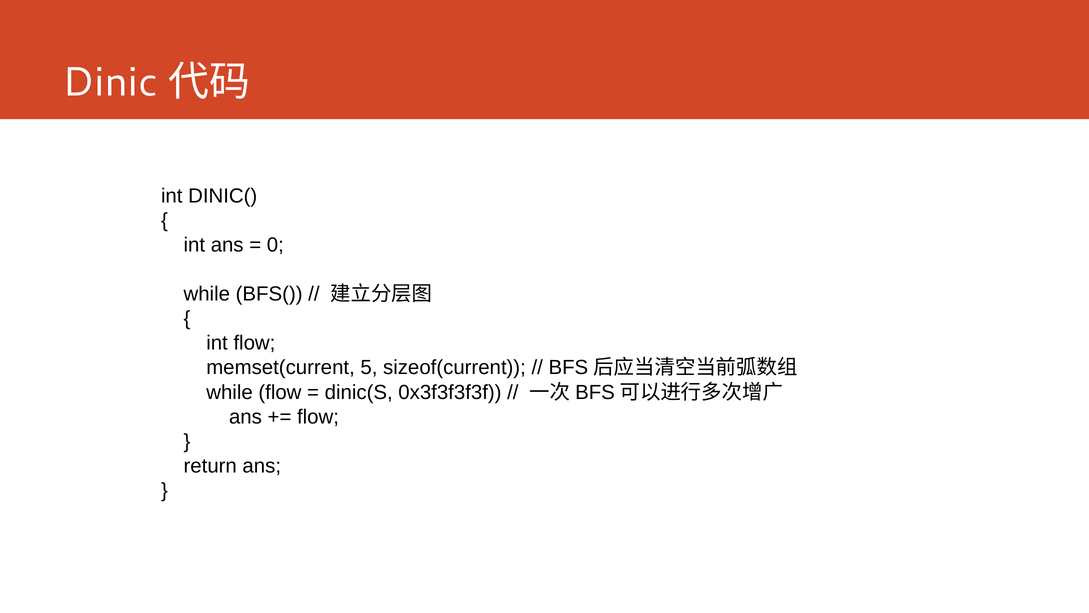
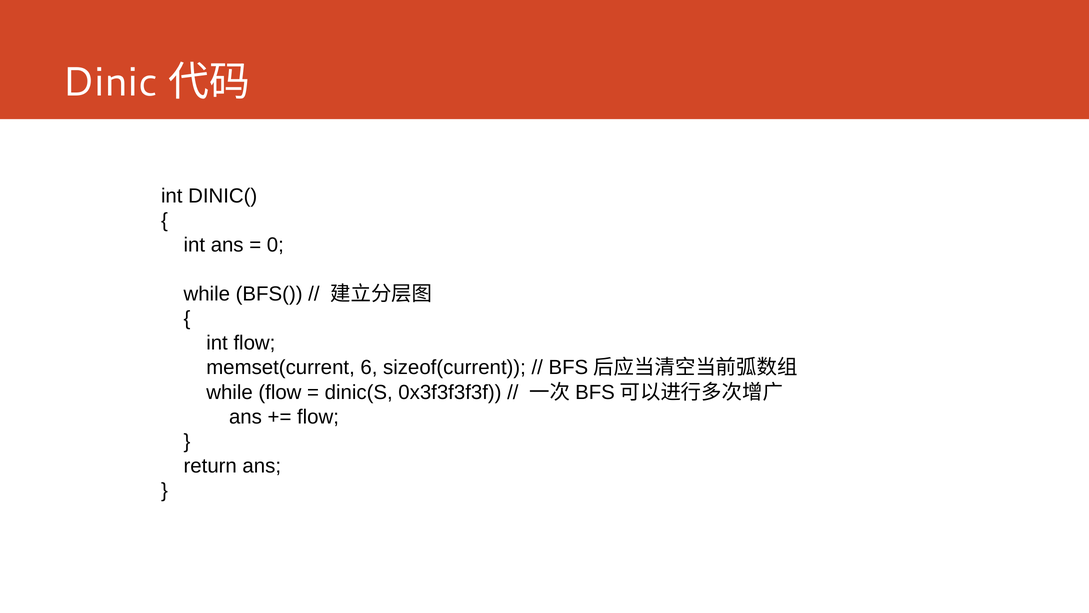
5: 5 -> 6
